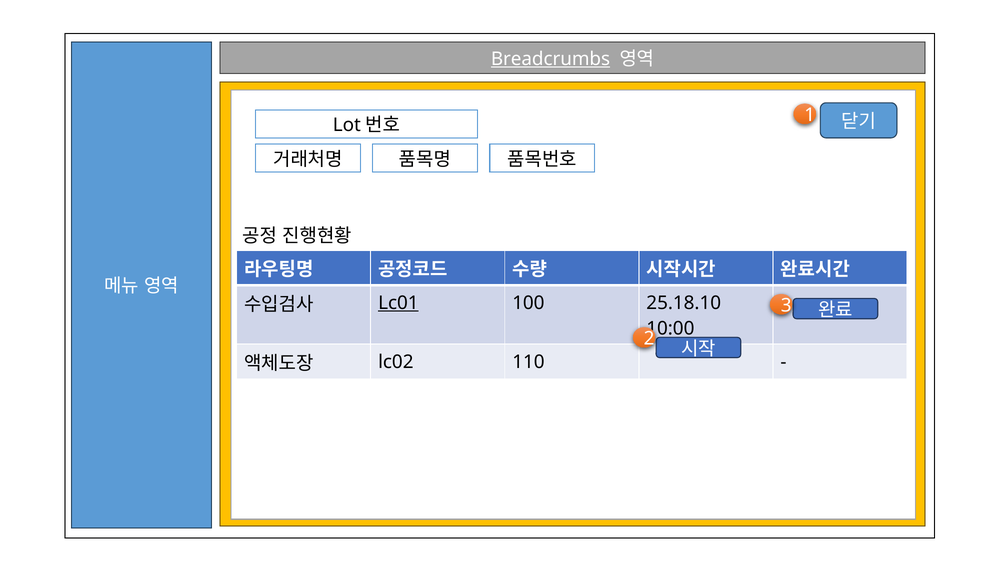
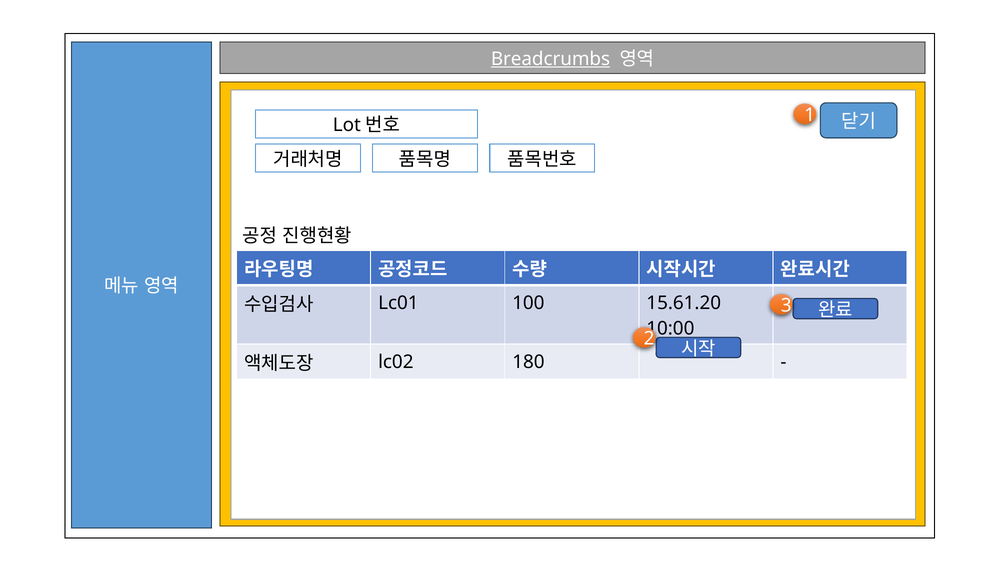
Lc01 underline: present -> none
25.18.10: 25.18.10 -> 15.61.20
110: 110 -> 180
